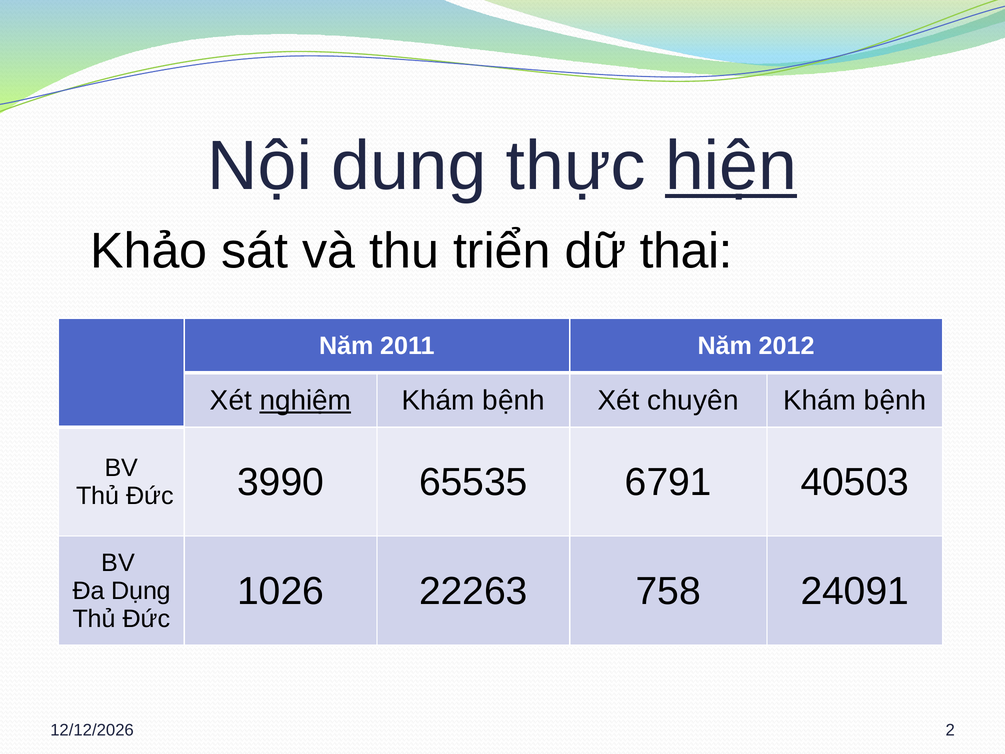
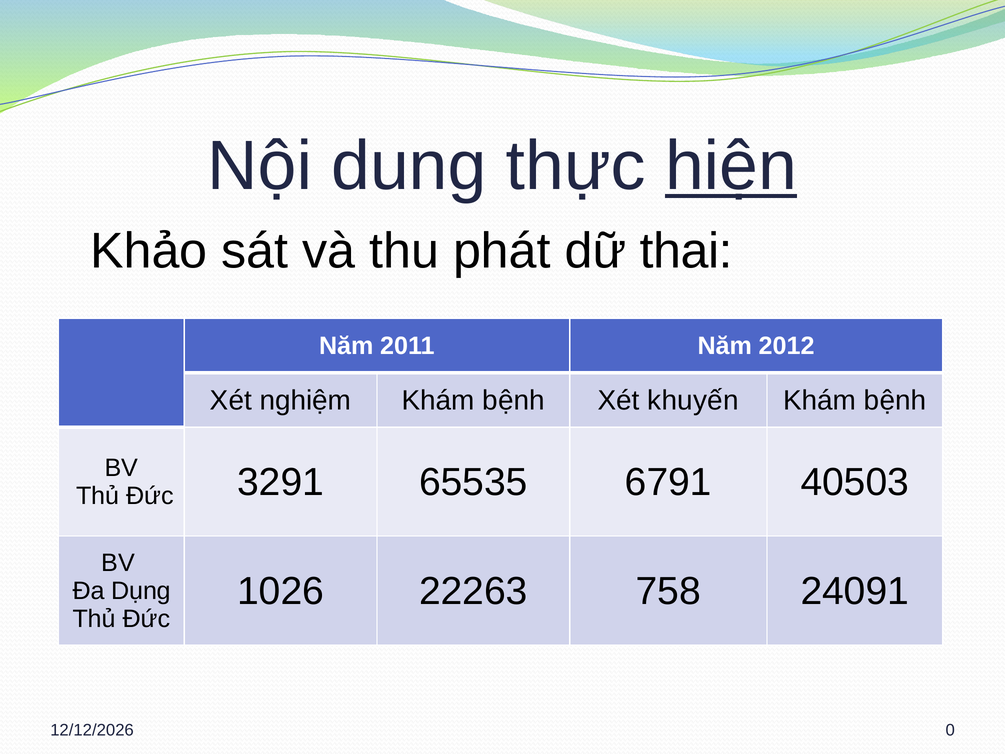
triển: triển -> phát
nghiệm underline: present -> none
chuyên: chuyên -> khuyến
3990: 3990 -> 3291
2: 2 -> 0
